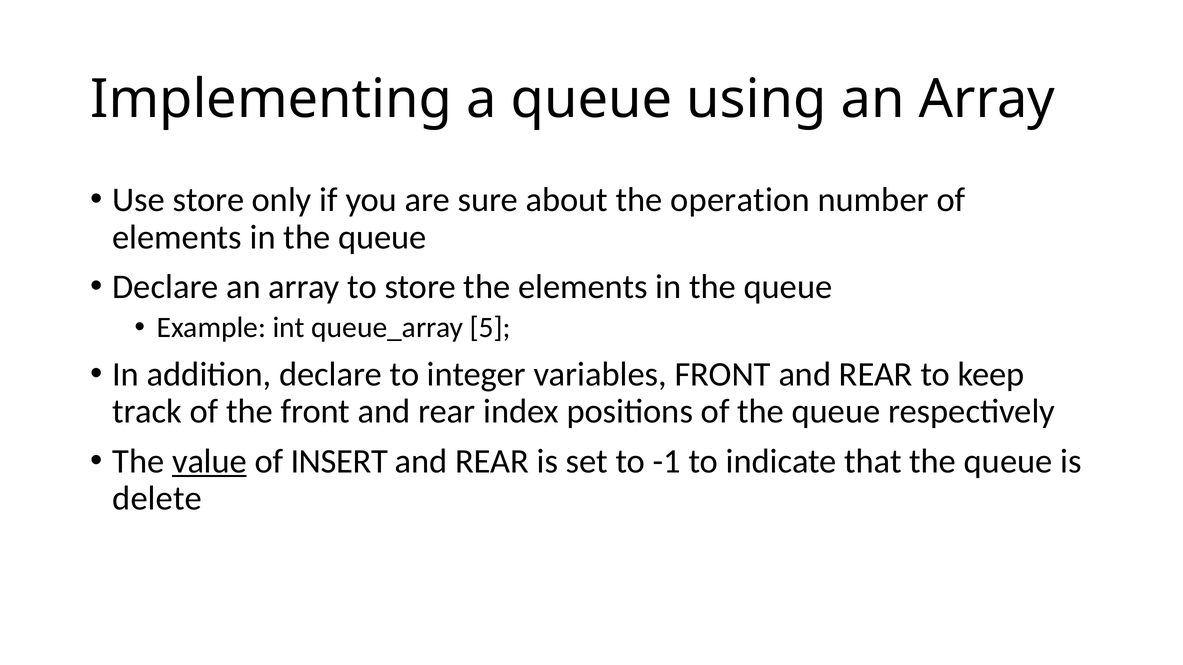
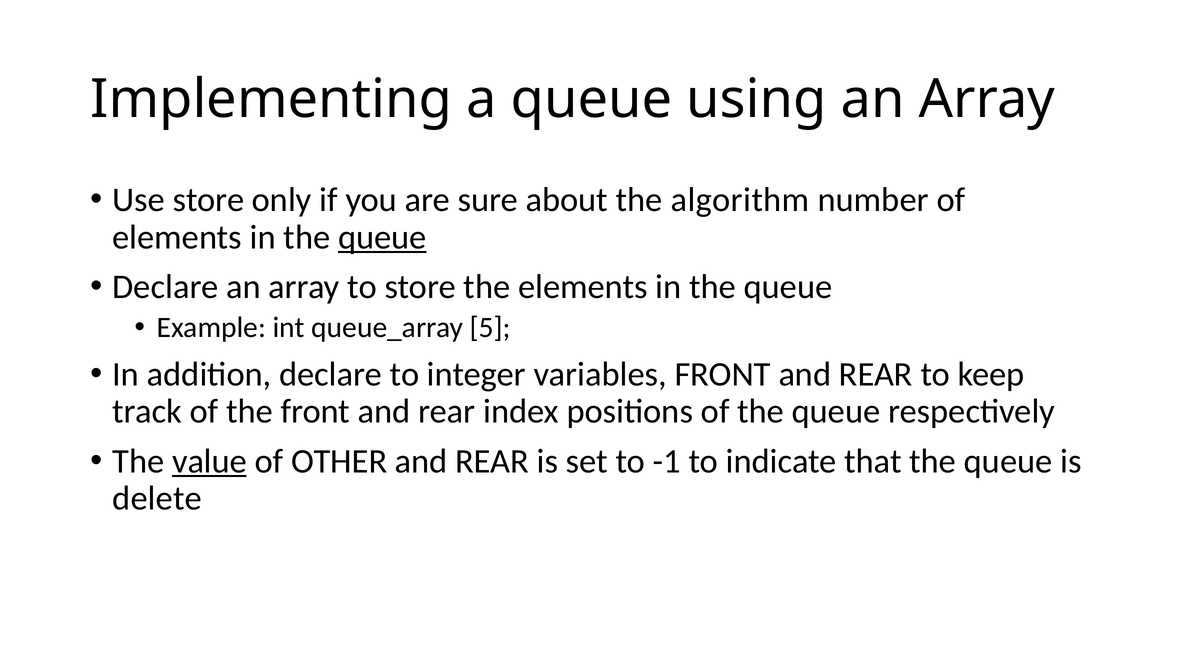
operation: operation -> algorithm
queue at (382, 237) underline: none -> present
INSERT: INSERT -> OTHER
